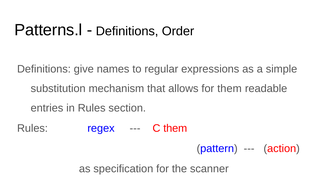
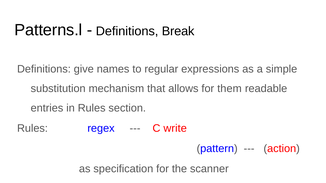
Order: Order -> Break
C them: them -> write
